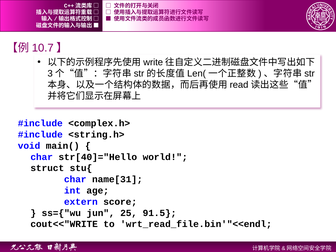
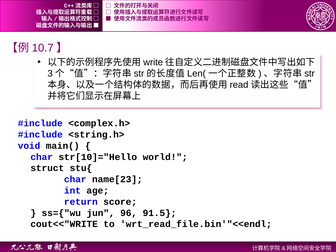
str[40]="Hello: str[40]="Hello -> str[10]="Hello
name[31: name[31 -> name[23
extern: extern -> return
25: 25 -> 96
